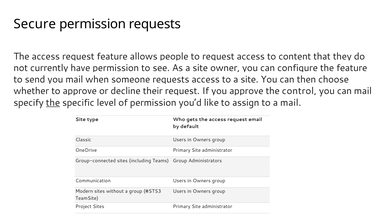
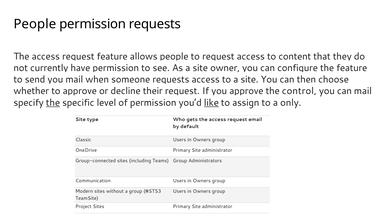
Secure at (35, 24): Secure -> People
like underline: none -> present
a mail: mail -> only
